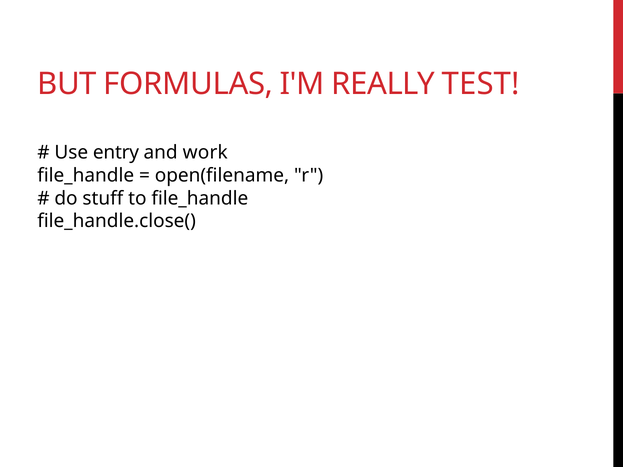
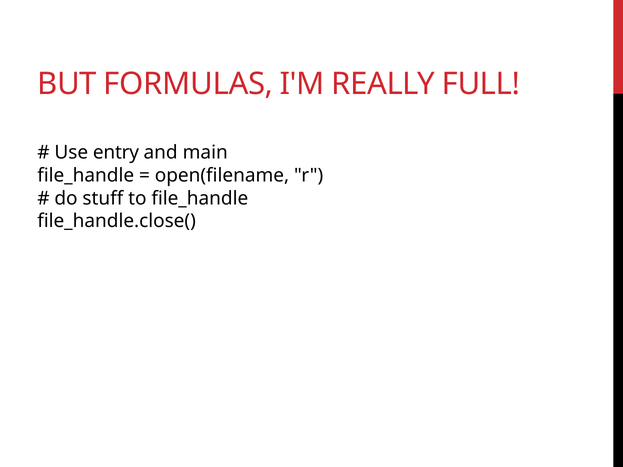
TEST: TEST -> FULL
work: work -> main
